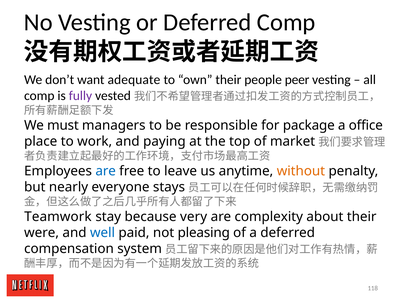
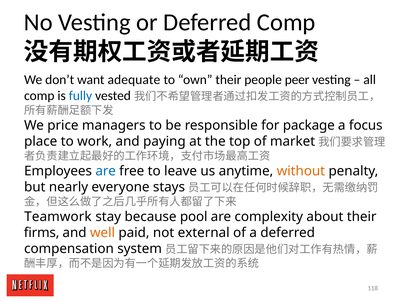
fully colour: purple -> blue
must: must -> price
office: office -> focus
very: very -> pool
were: were -> firms
well colour: blue -> orange
pleasing: pleasing -> external
